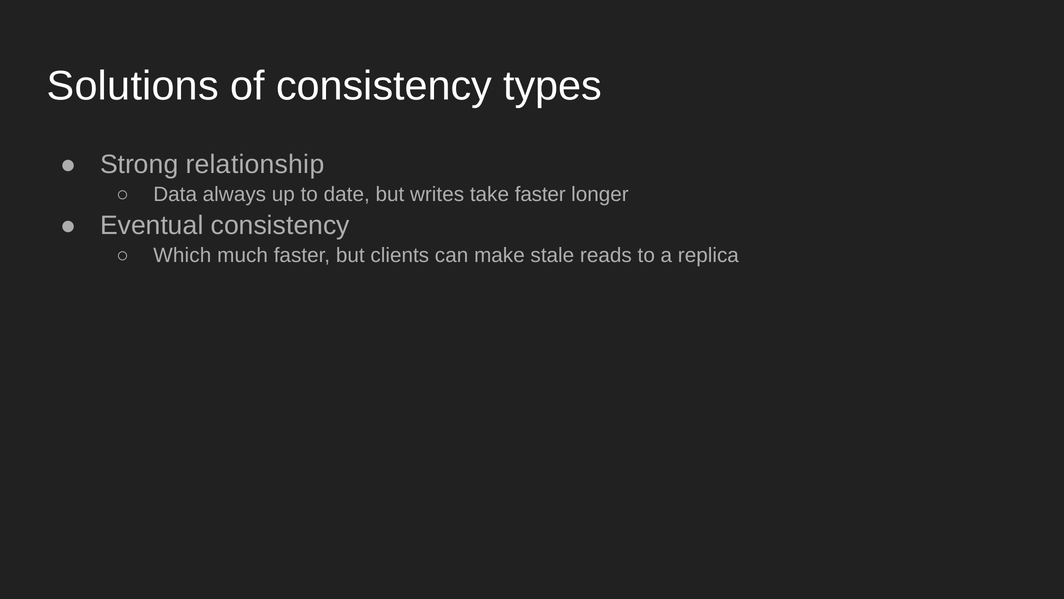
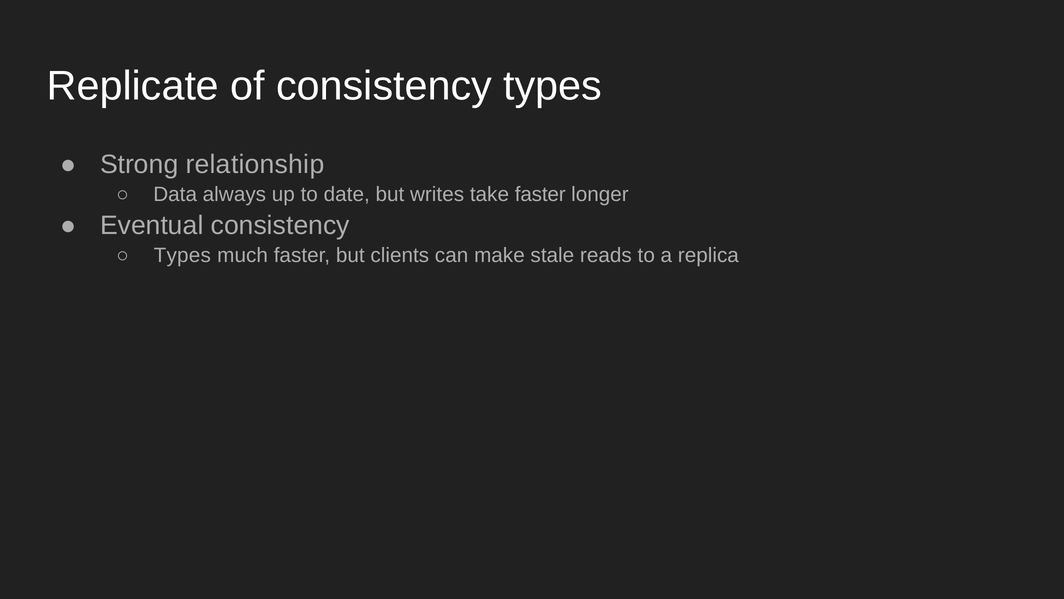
Solutions: Solutions -> Replicate
Which at (182, 255): Which -> Types
